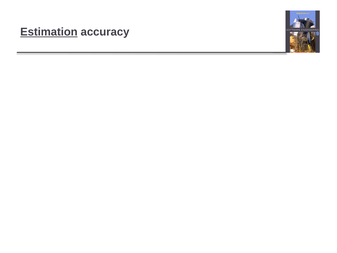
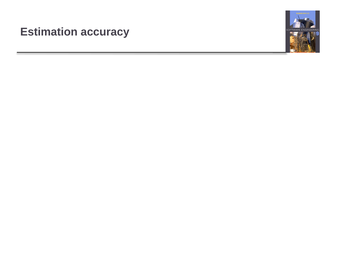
Estimation underline: present -> none
